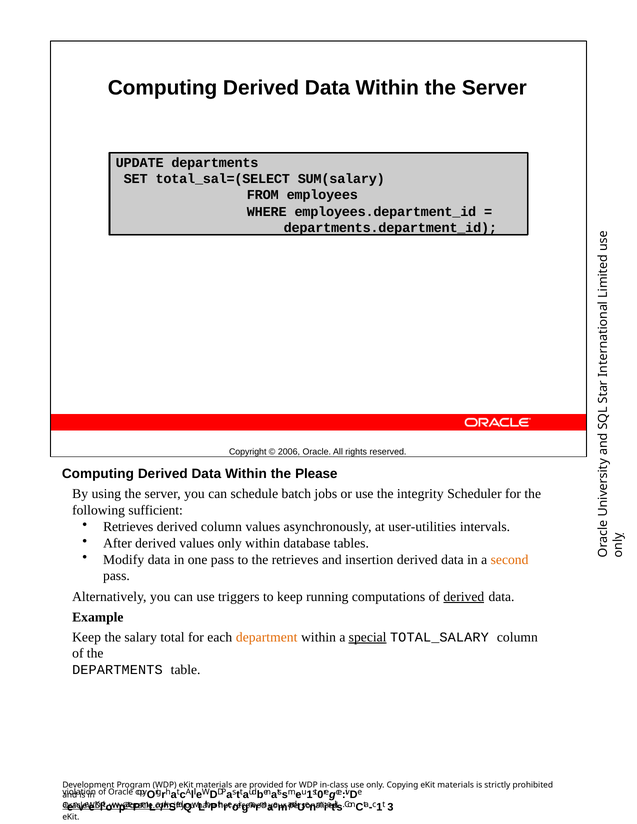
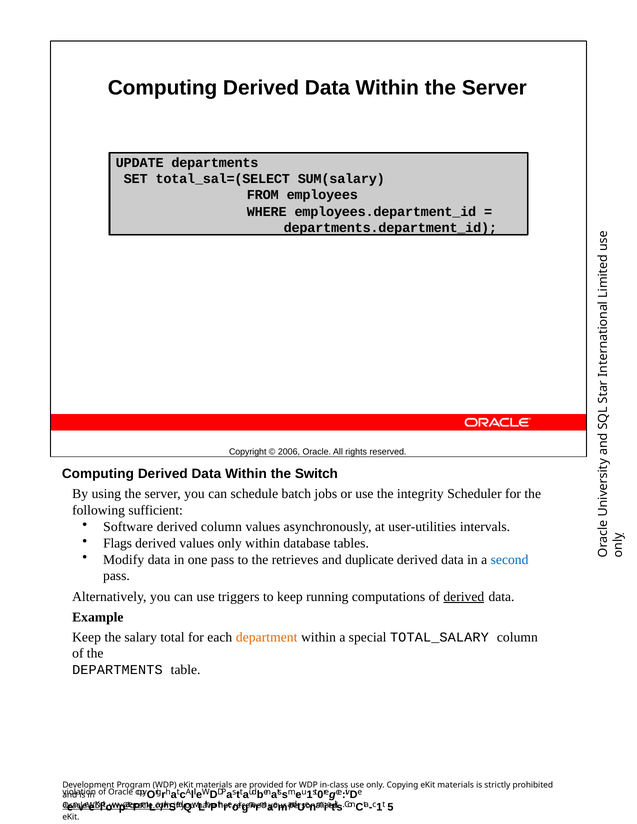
Please: Please -> Switch
Retrieves at (128, 527): Retrieves -> Software
After: After -> Flags
insertion: insertion -> duplicate
second colour: orange -> blue
special underline: present -> none
3: 3 -> 5
